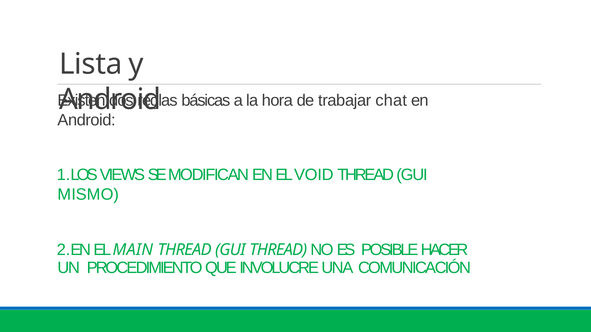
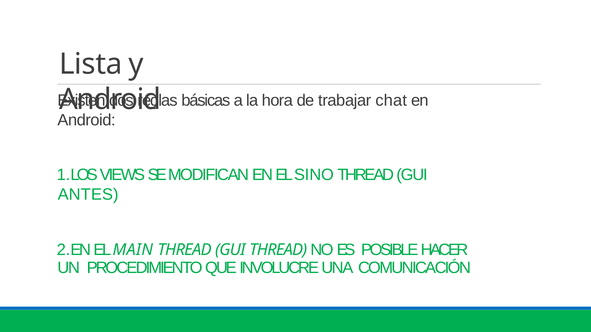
VOID: VOID -> SINO
MISMO: MISMO -> ANTES
